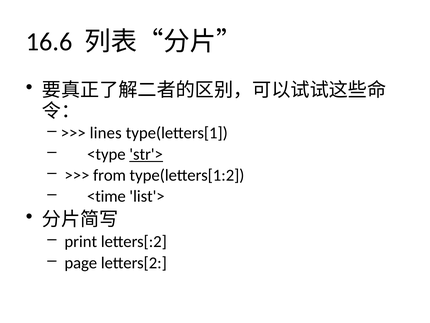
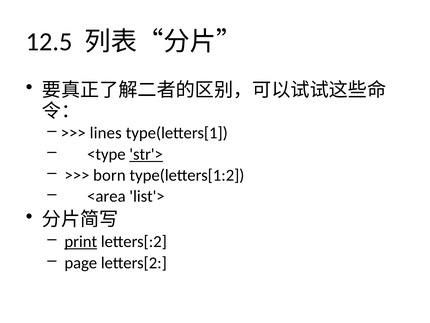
16.6: 16.6 -> 12.5
from: from -> born
<time: <time -> <area
print underline: none -> present
